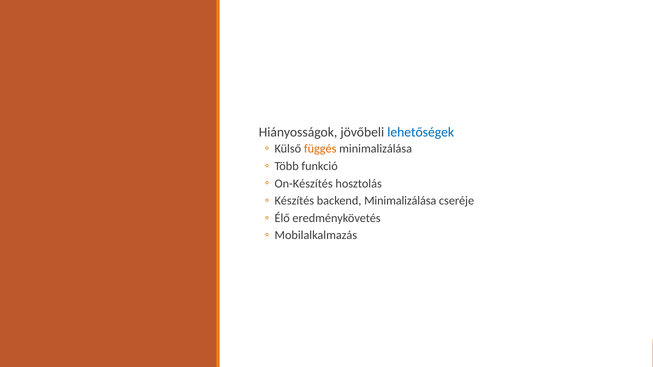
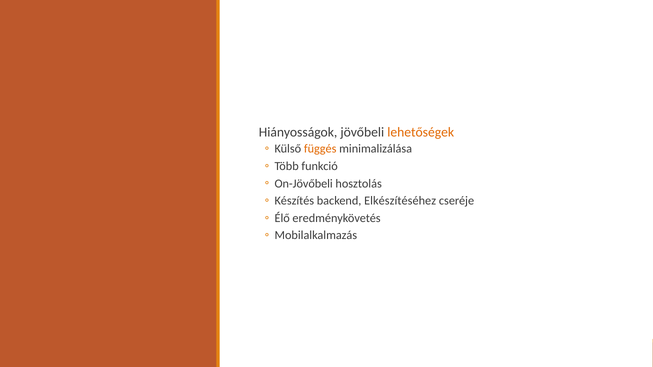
lehetőségek colour: blue -> orange
On-Készítés: On-Készítés -> On-Jövőbeli
backend Minimalizálása: Minimalizálása -> Elkészítéséhez
